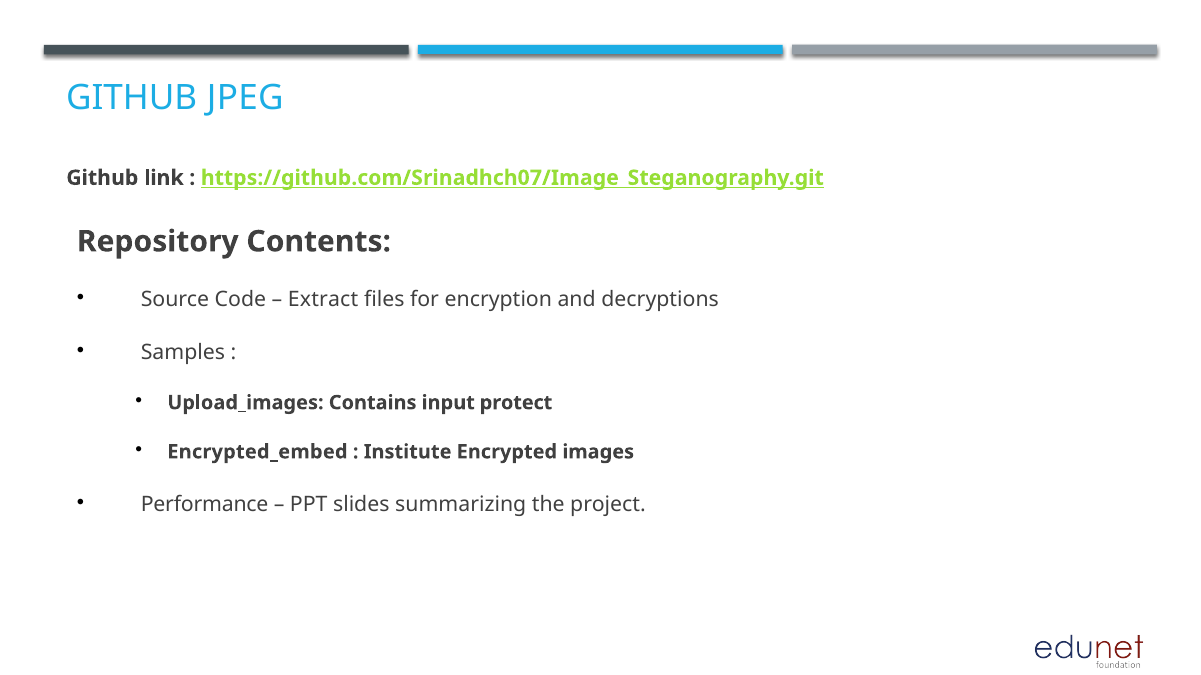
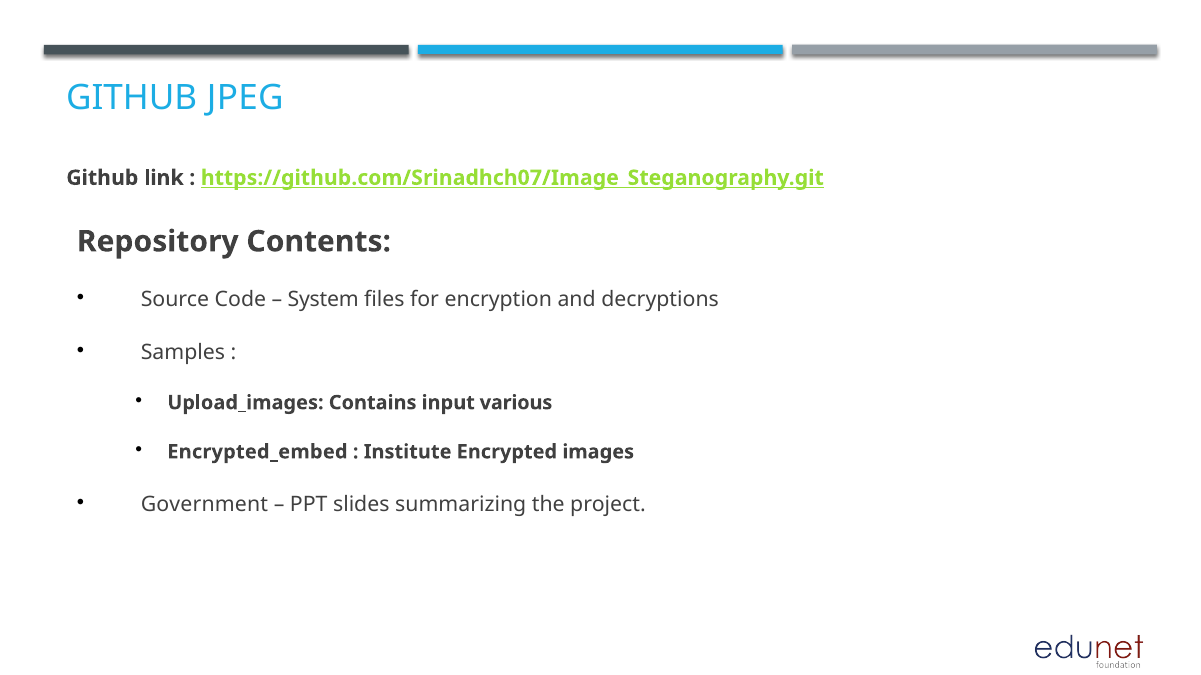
Extract: Extract -> System
protect: protect -> various
Performance: Performance -> Government
